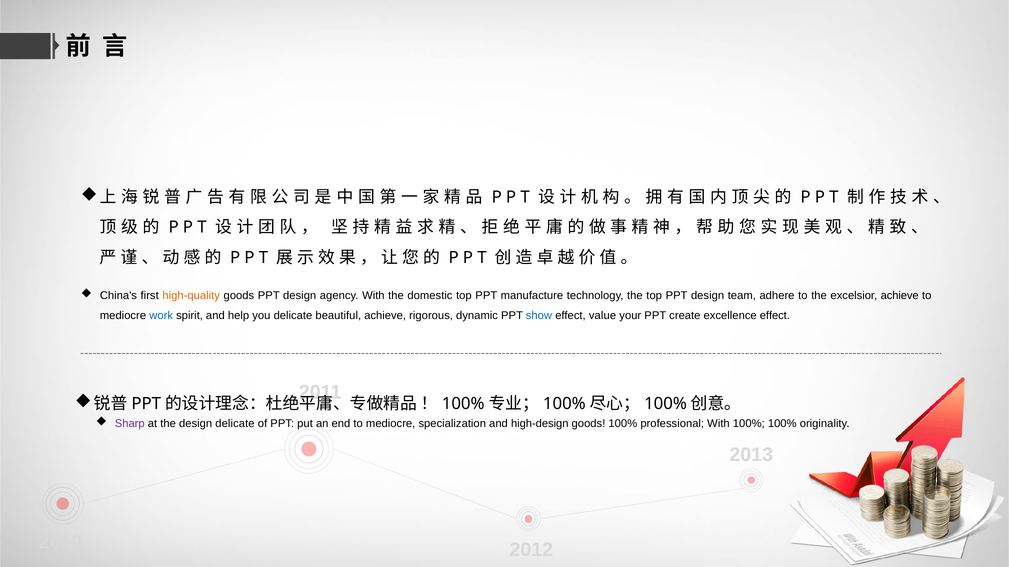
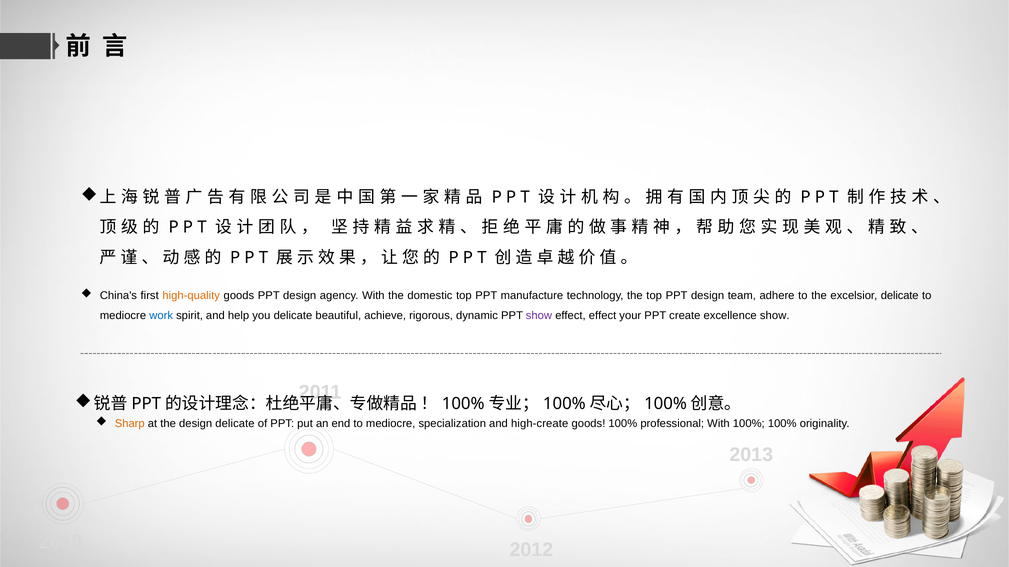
excelsior achieve: achieve -> delicate
show at (539, 316) colour: blue -> purple
effect value: value -> effect
excellence effect: effect -> show
Sharp colour: purple -> orange
high-design: high-design -> high-create
